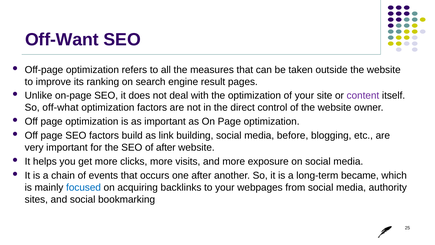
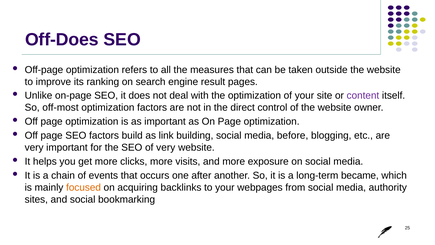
Off-Want: Off-Want -> Off-Does
off-what: off-what -> off-most
of after: after -> very
focused colour: blue -> orange
